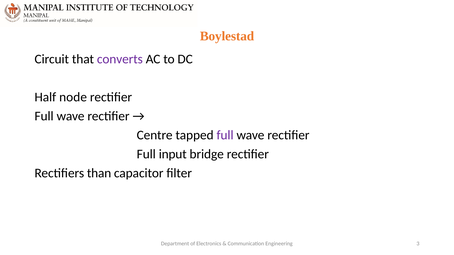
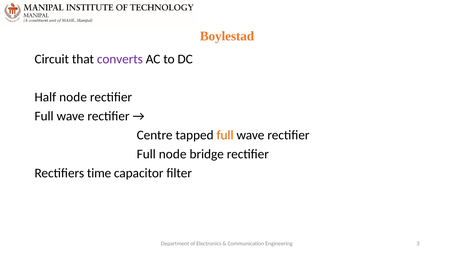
full at (225, 135) colour: purple -> orange
Full input: input -> node
than: than -> time
